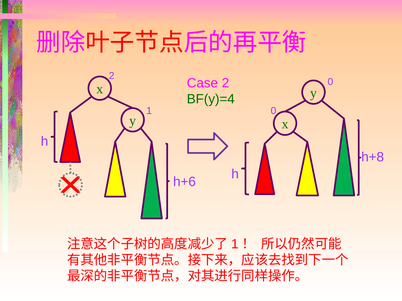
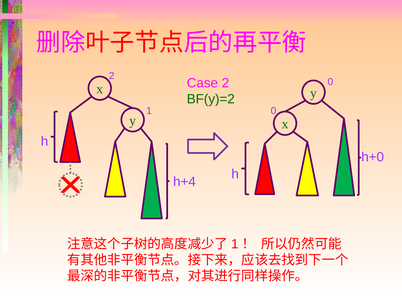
BF(y)=4: BF(y)=4 -> BF(y)=2
h+8: h+8 -> h+0
h+6: h+6 -> h+4
